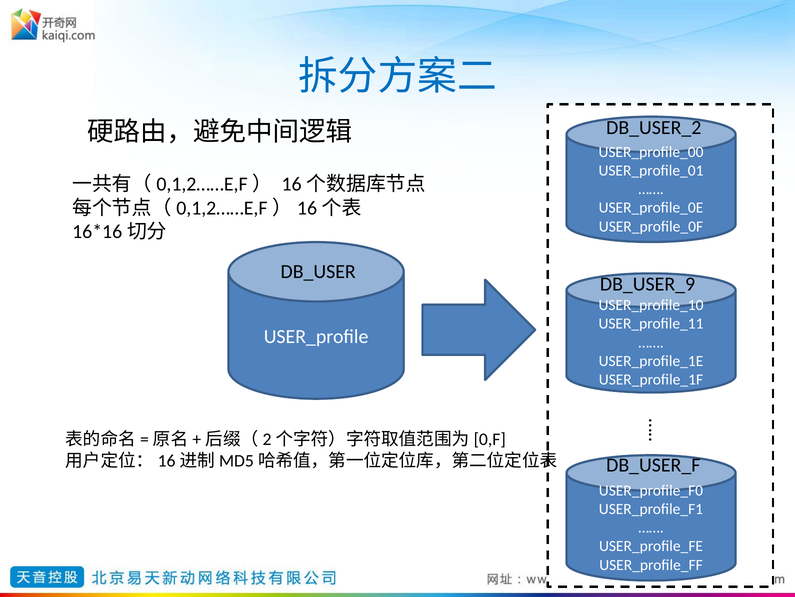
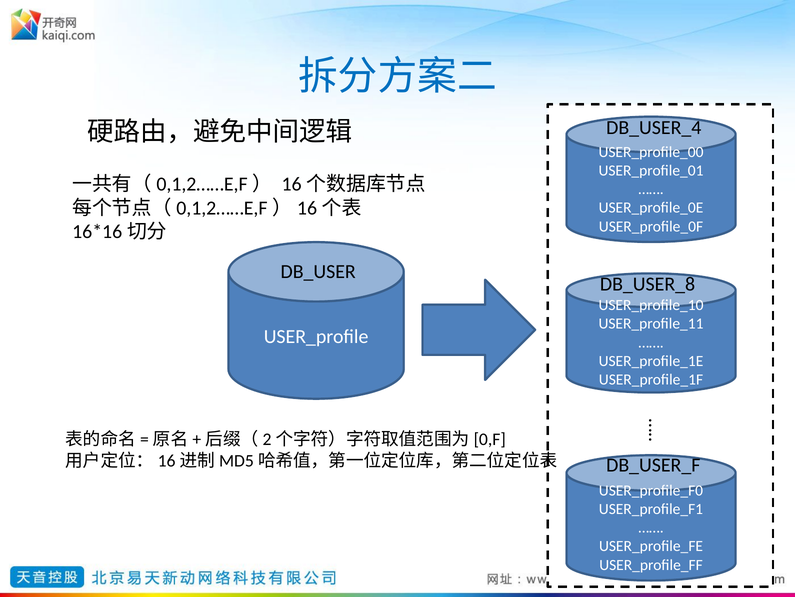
DB_USER_2: DB_USER_2 -> DB_USER_4
DB_USER_9: DB_USER_9 -> DB_USER_8
